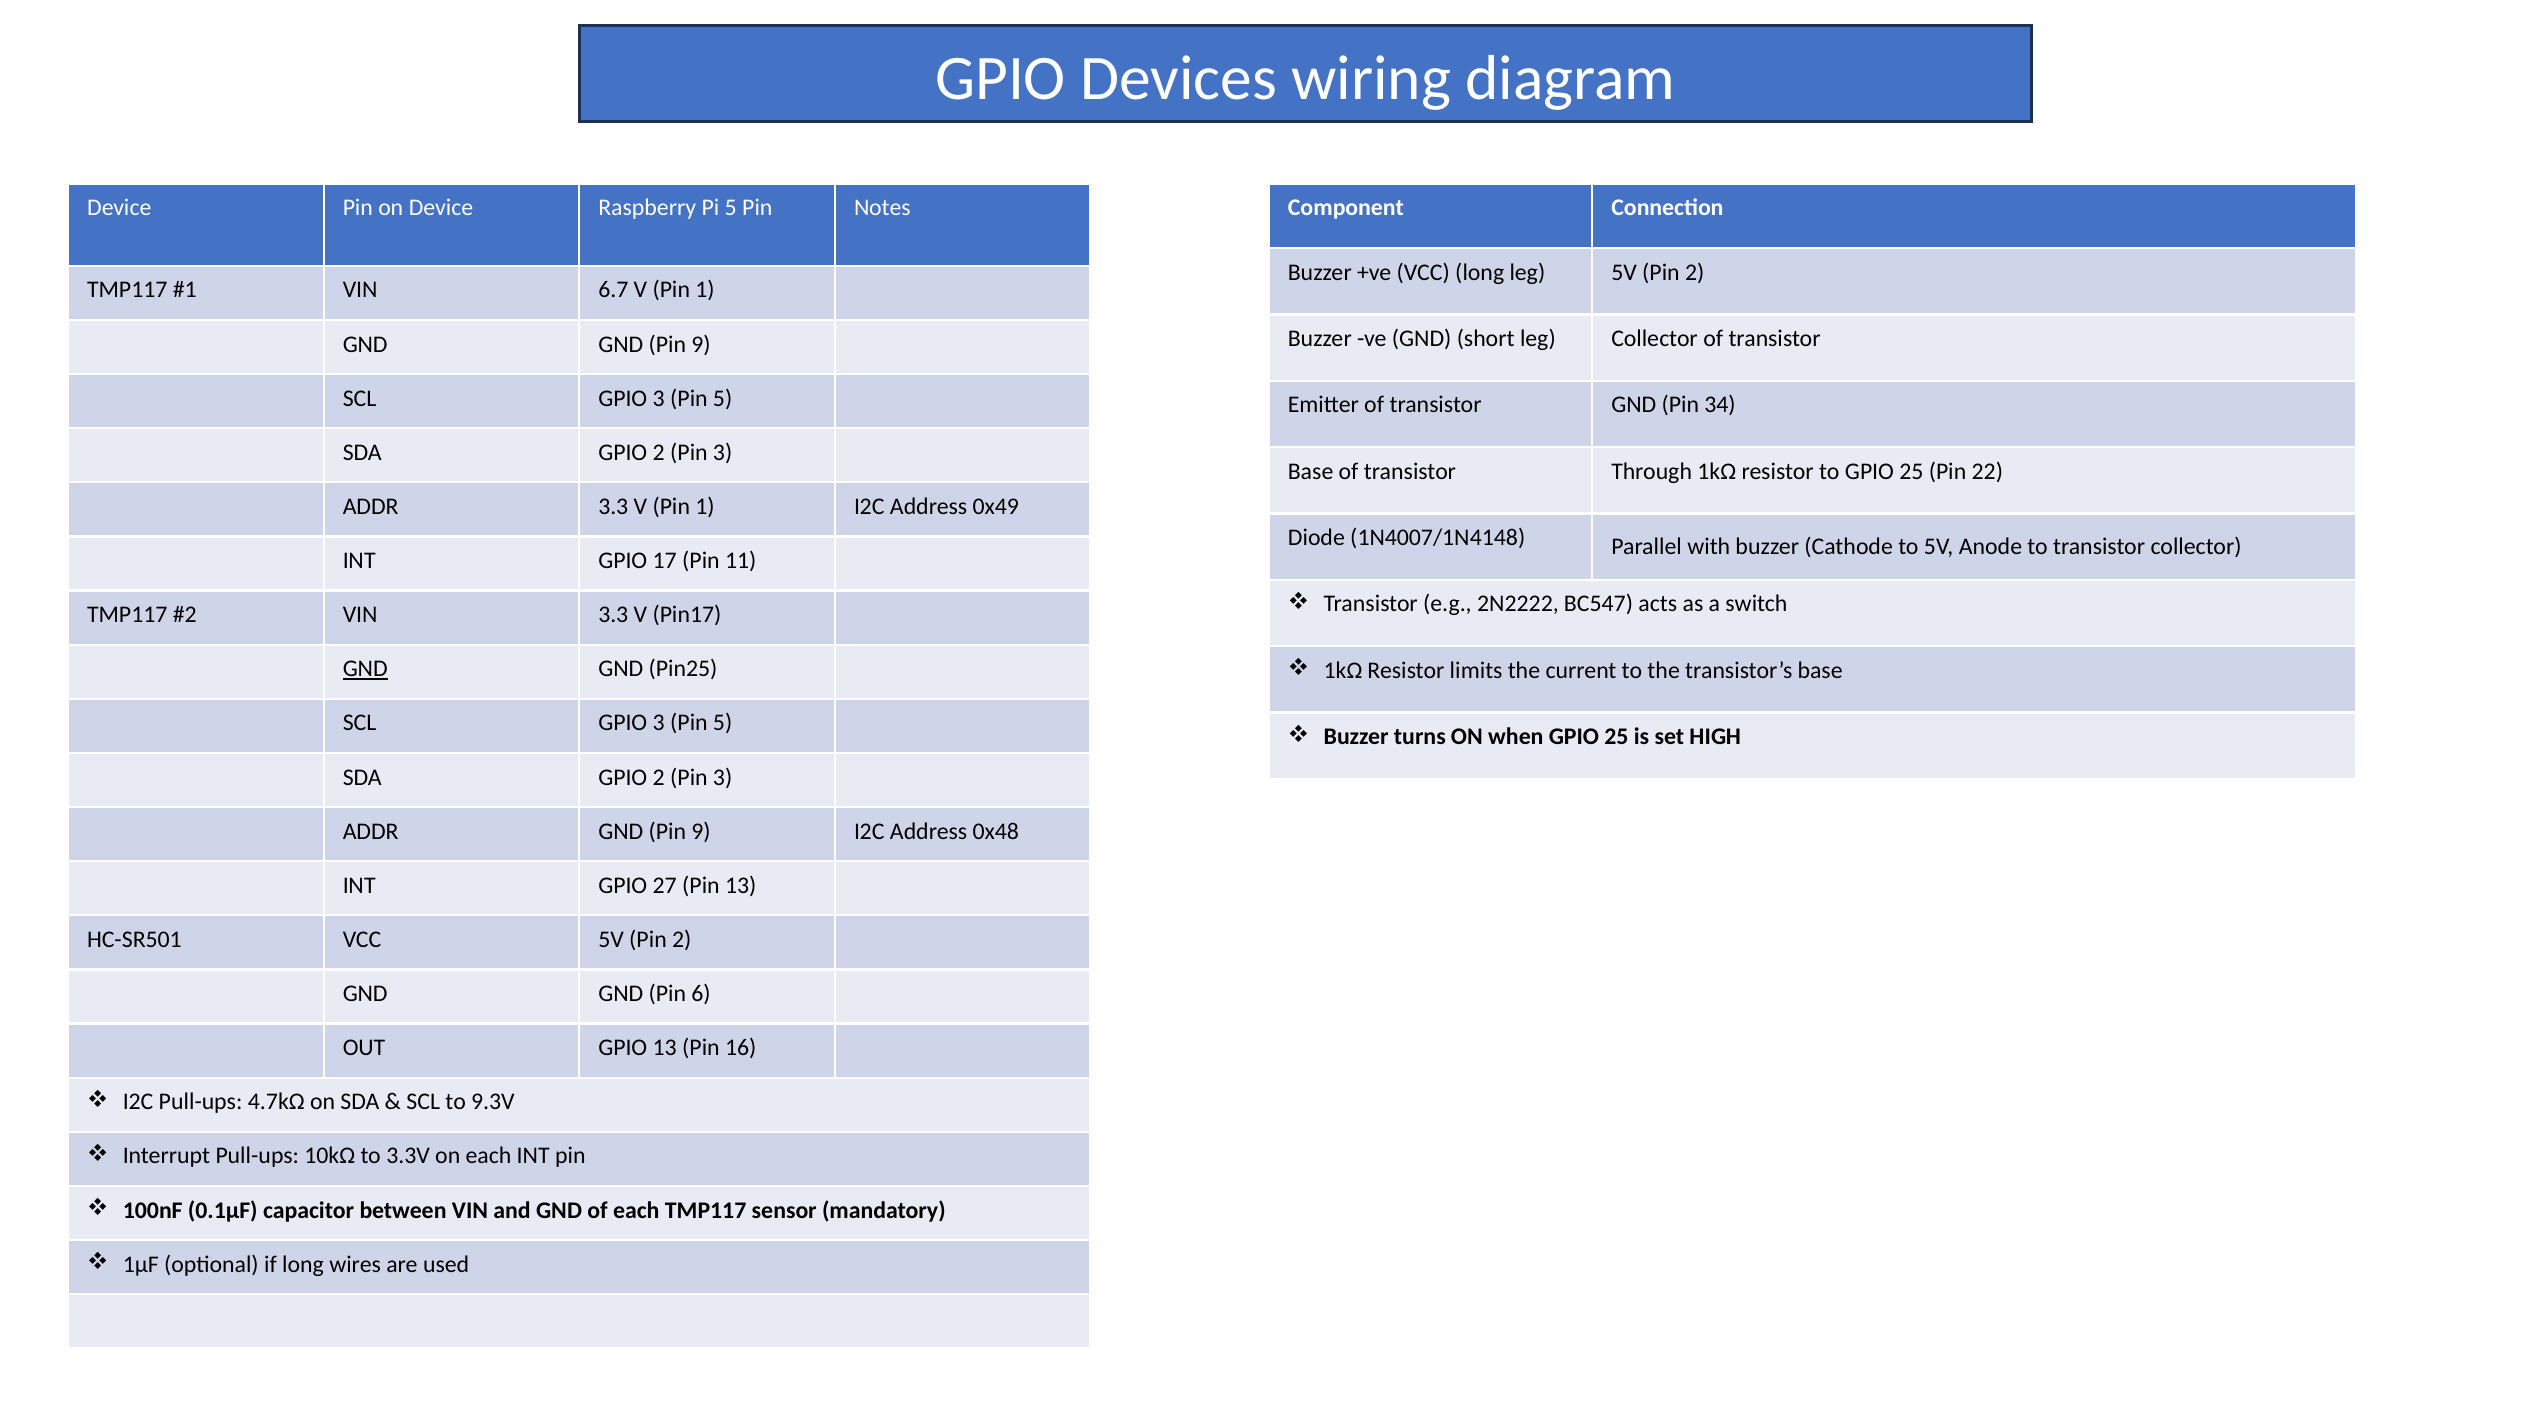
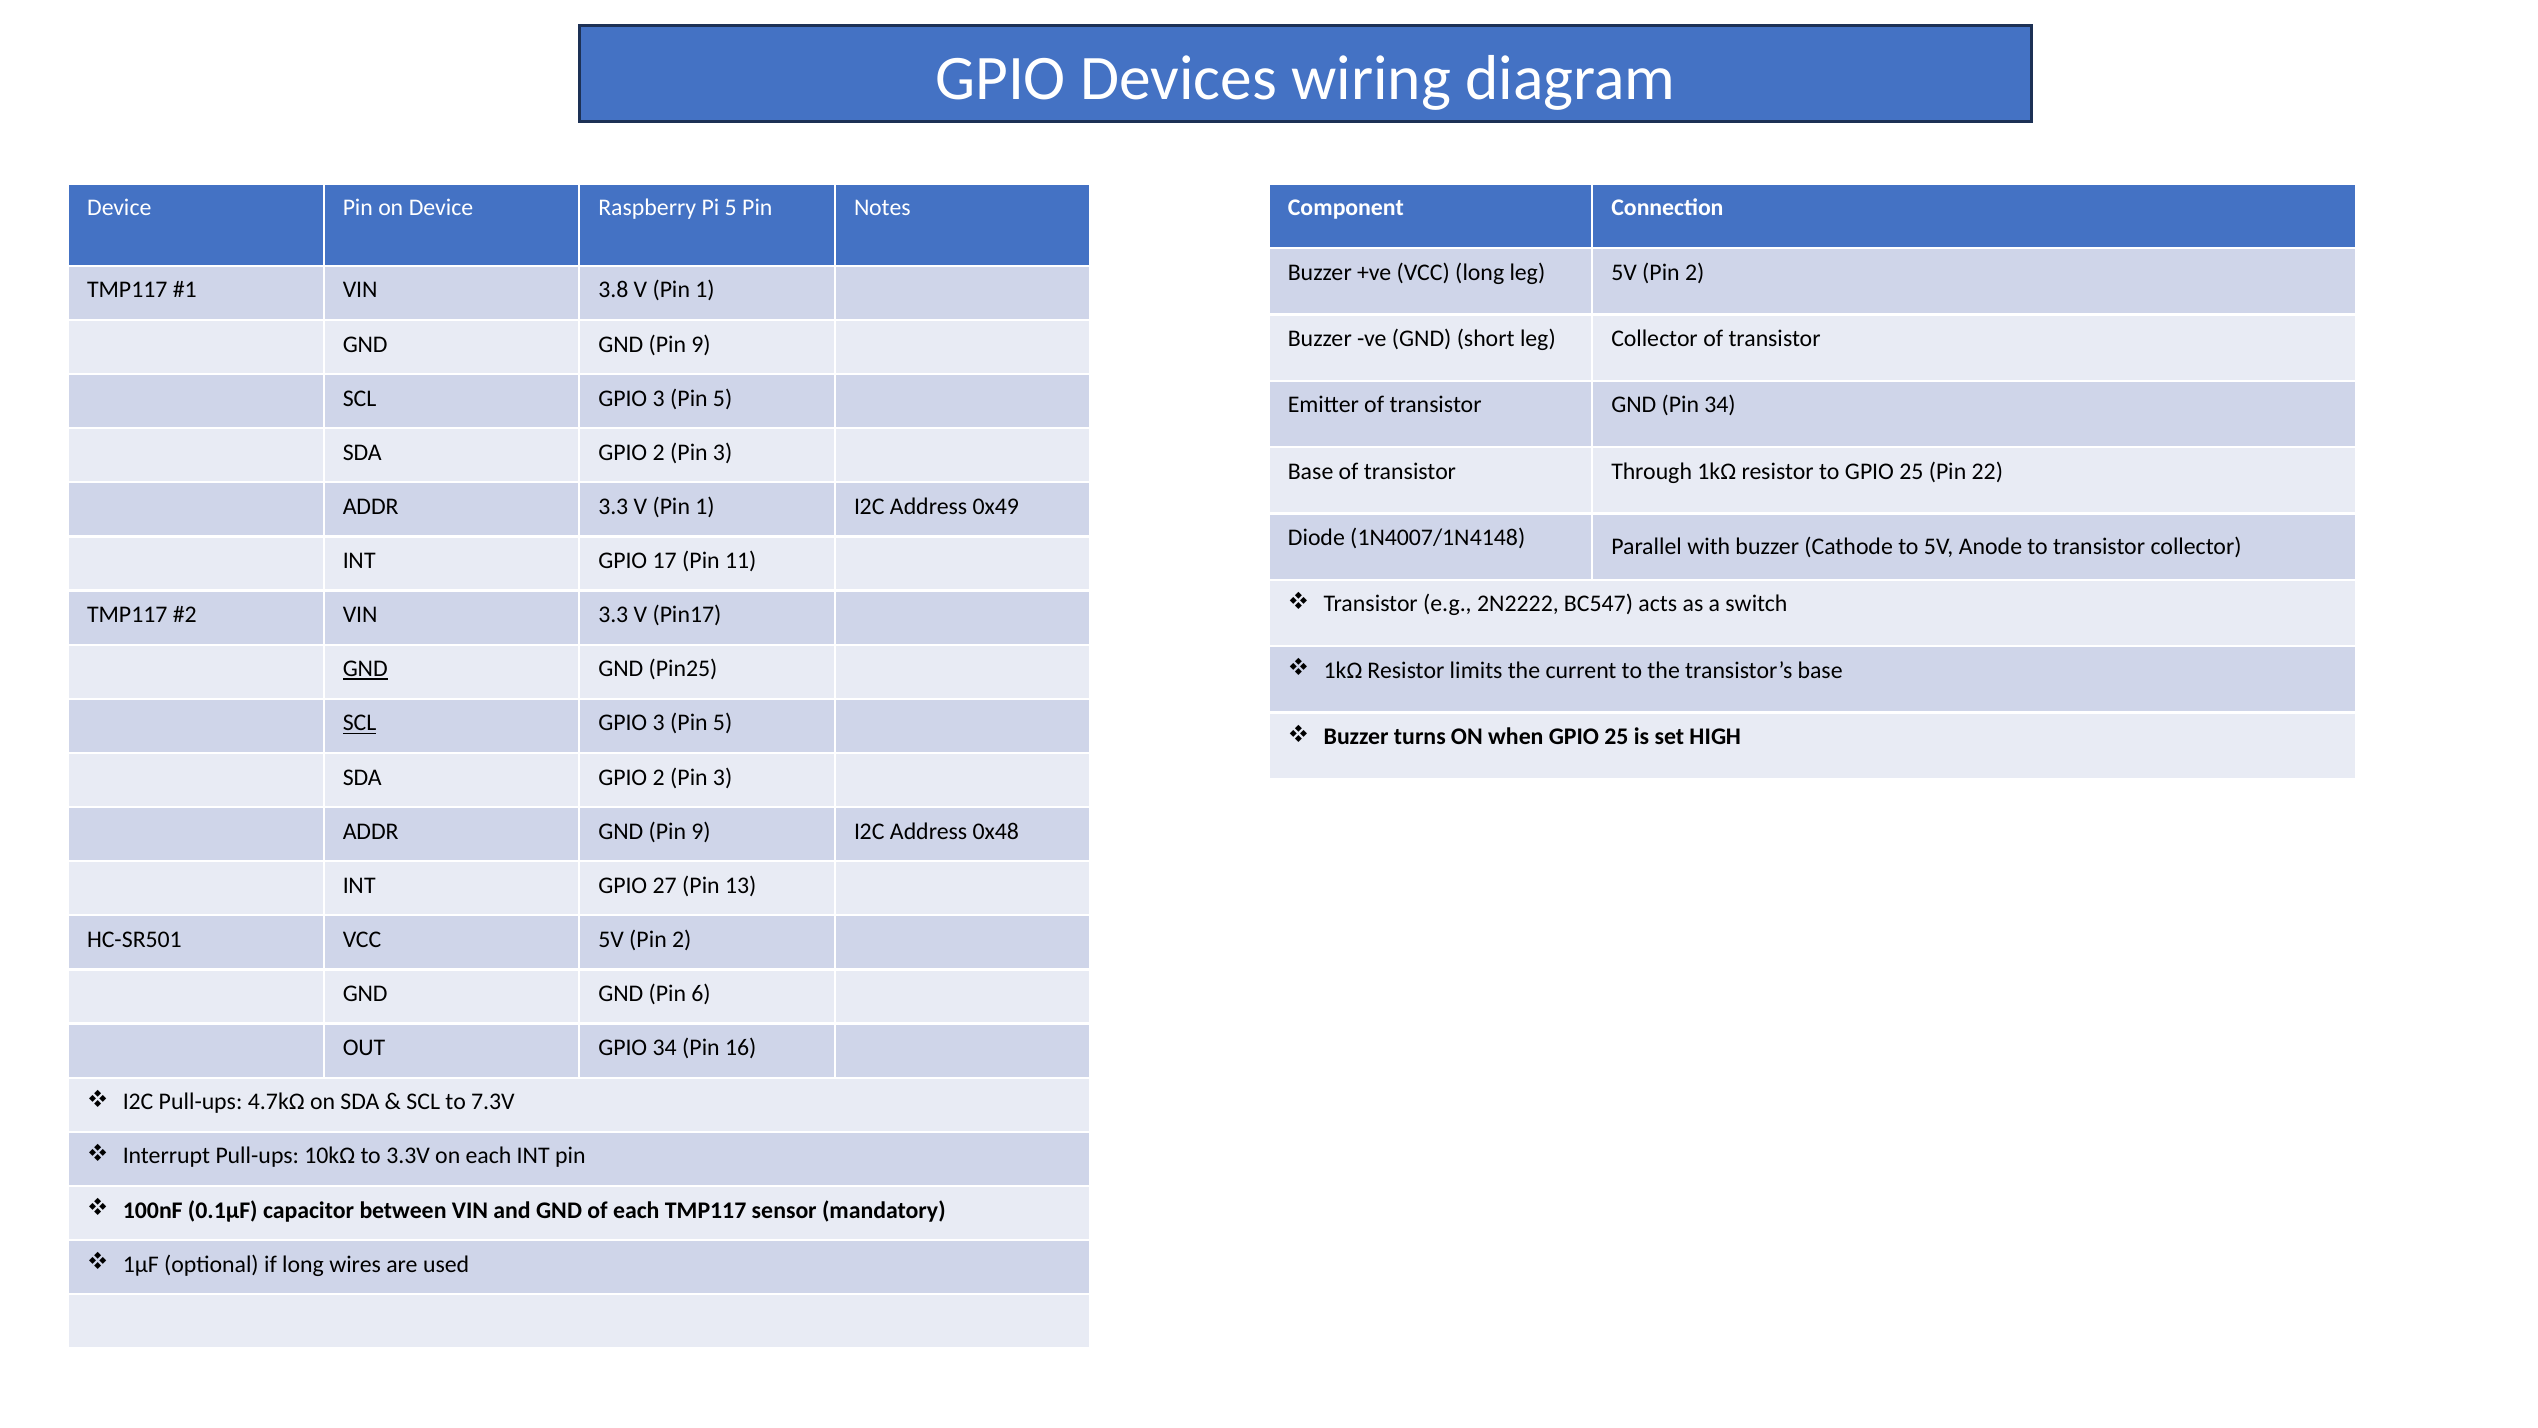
6.7: 6.7 -> 3.8
SCL at (360, 723) underline: none -> present
GPIO 13: 13 -> 34
9.3V: 9.3V -> 7.3V
